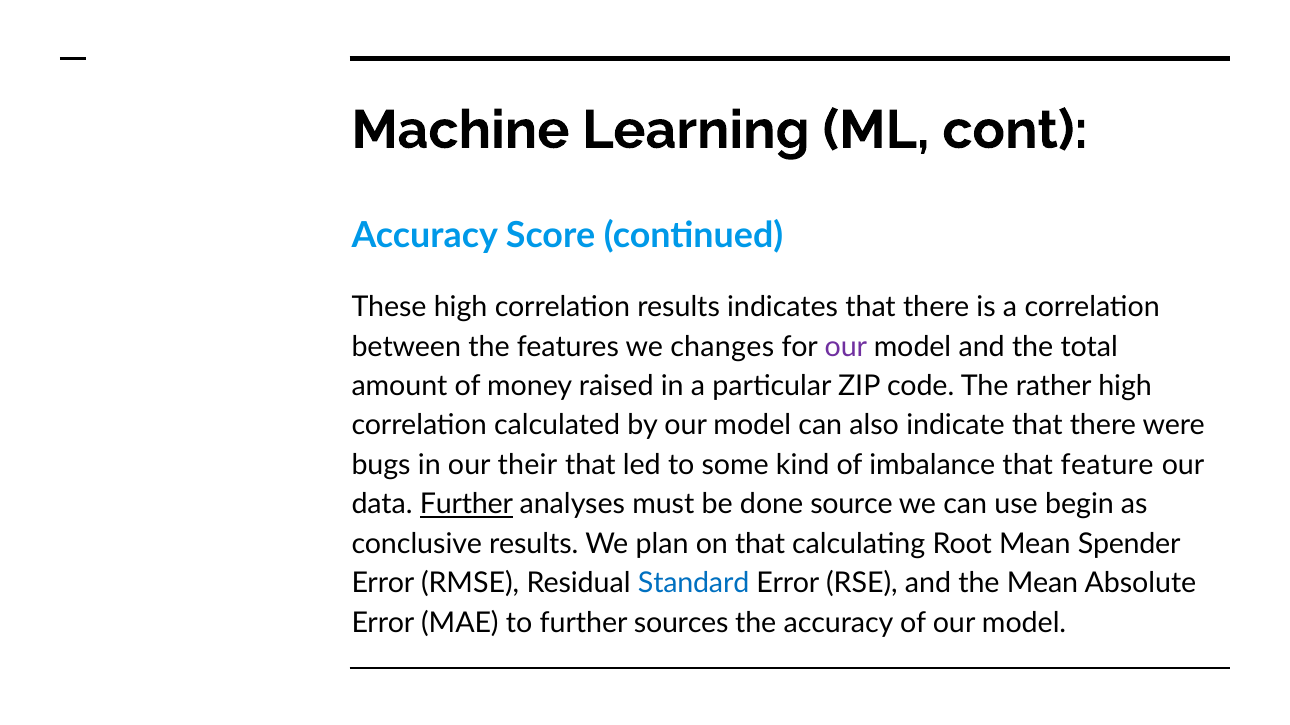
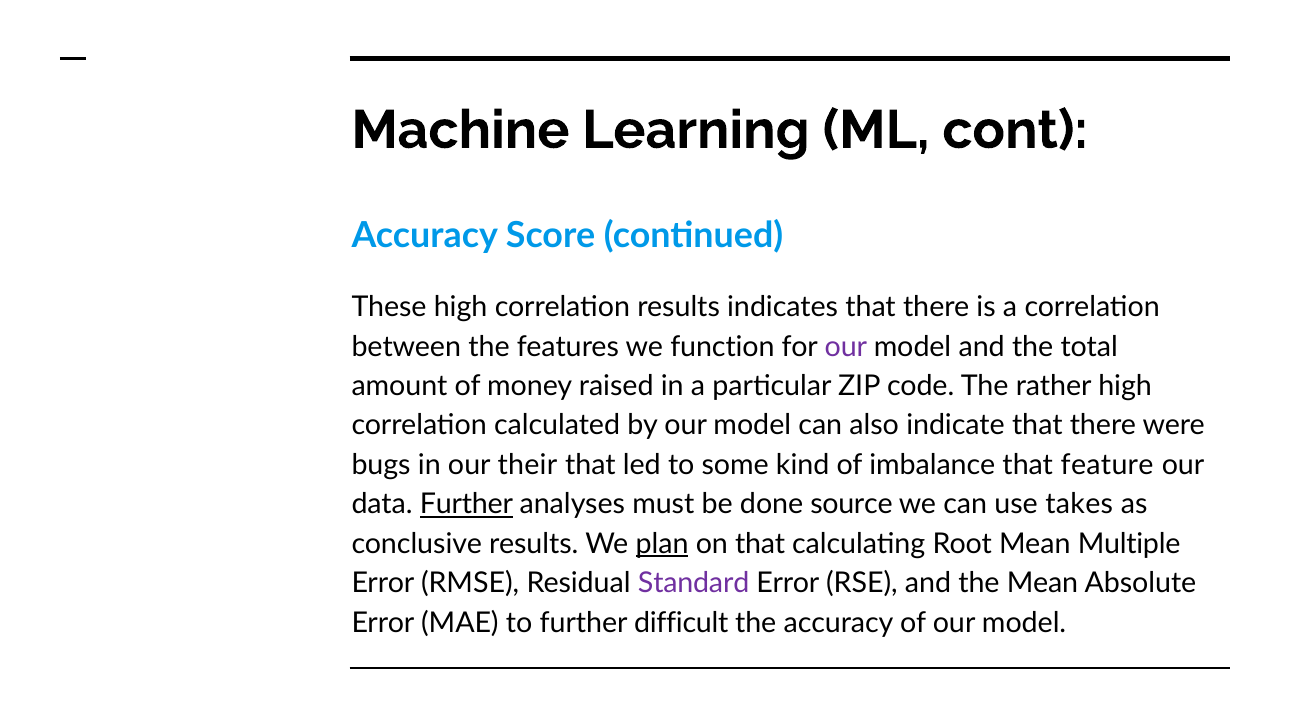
changes: changes -> function
begin: begin -> takes
plan underline: none -> present
Spender: Spender -> Multiple
Standard colour: blue -> purple
sources: sources -> difficult
